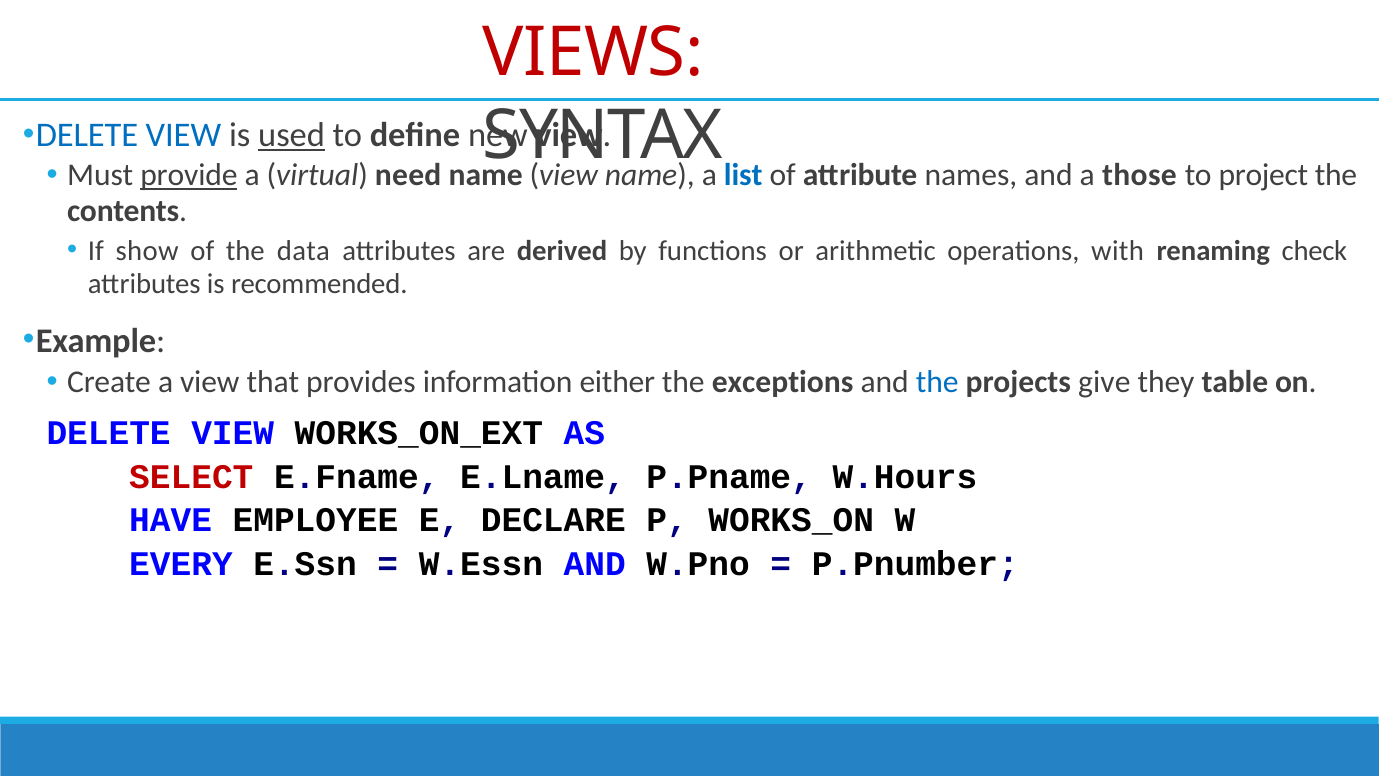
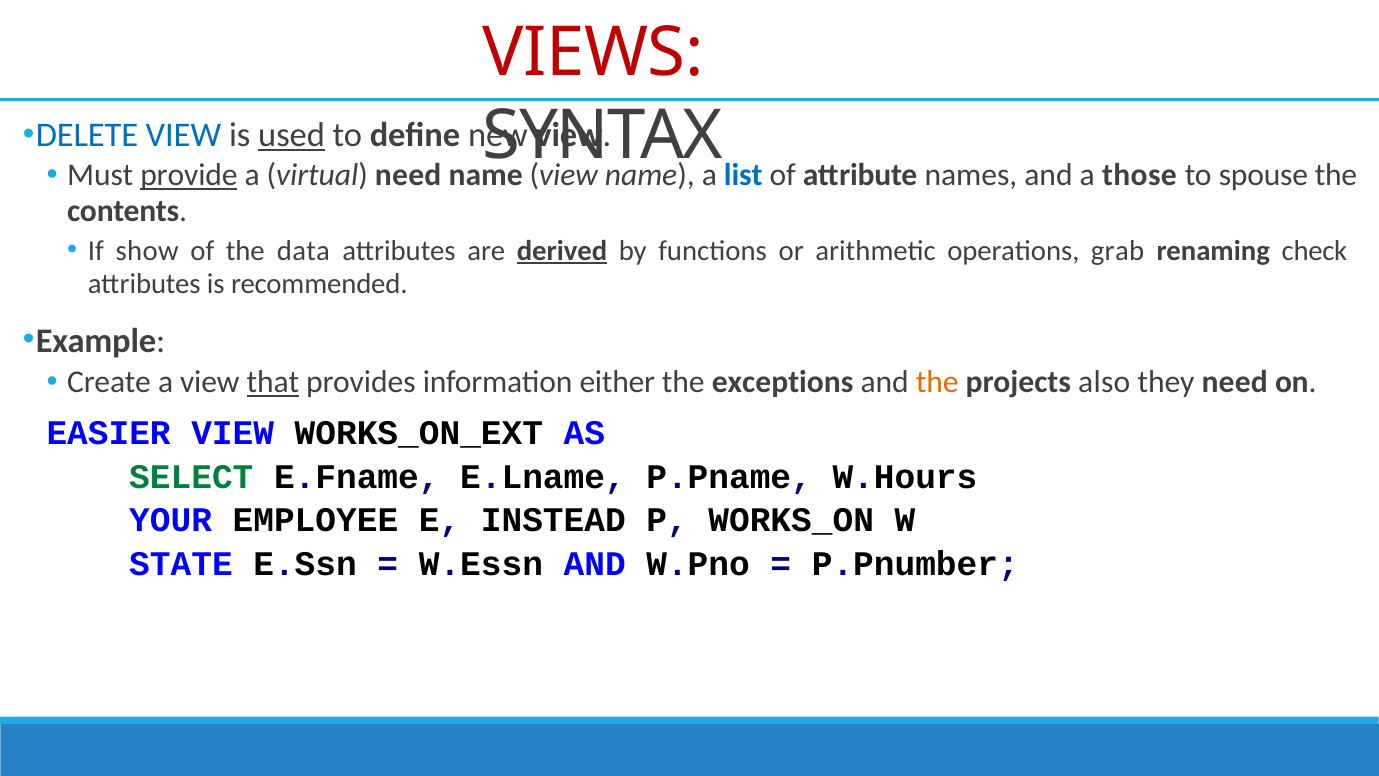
project: project -> spouse
derived underline: none -> present
with: with -> grab
that underline: none -> present
the at (937, 382) colour: blue -> orange
give: give -> also
they table: table -> need
DELETE at (109, 433): DELETE -> EASIER
SELECT colour: red -> green
HAVE: HAVE -> YOUR
DECLARE: DECLARE -> INSTEAD
EVERY: EVERY -> STATE
